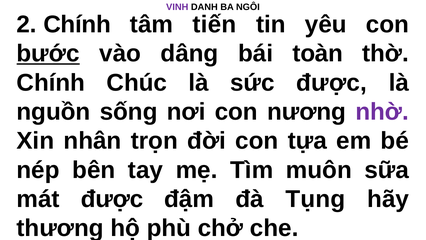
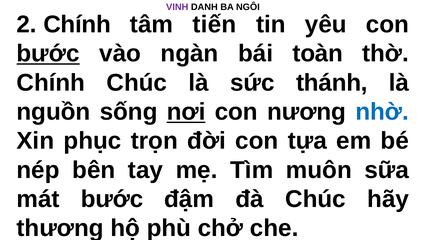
dâng: dâng -> ngàn
sức được: được -> thánh
nơi underline: none -> present
nhờ colour: purple -> blue
nhân: nhân -> phục
mát được: được -> bước
đà Tụng: Tụng -> Chúc
